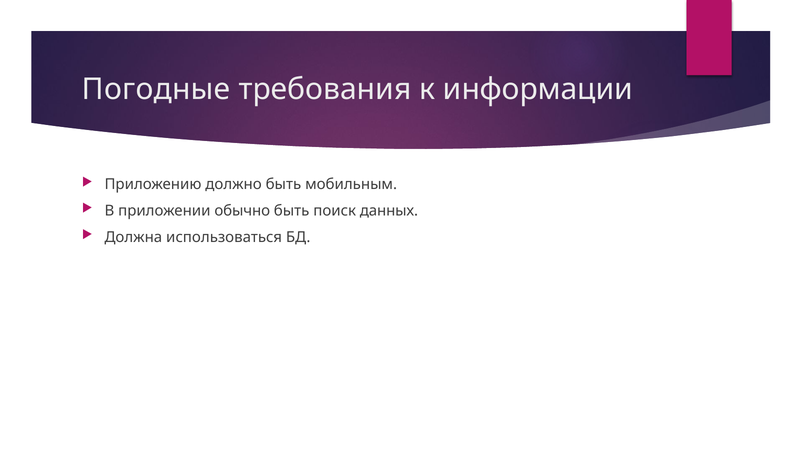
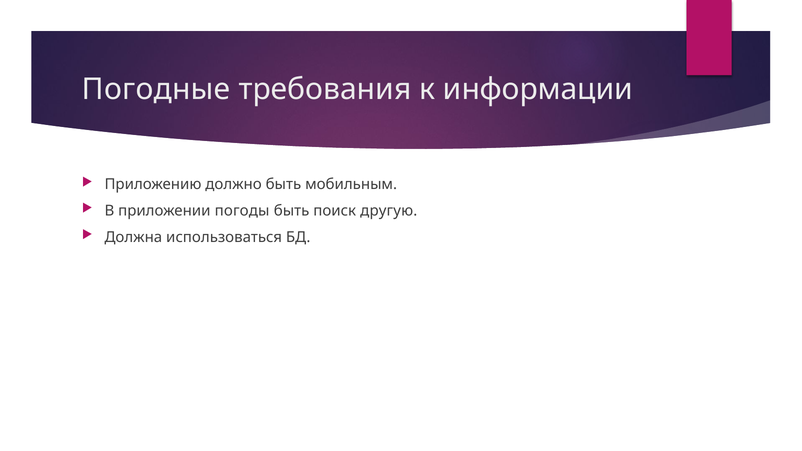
обычно: обычно -> погоды
данных: данных -> другую
